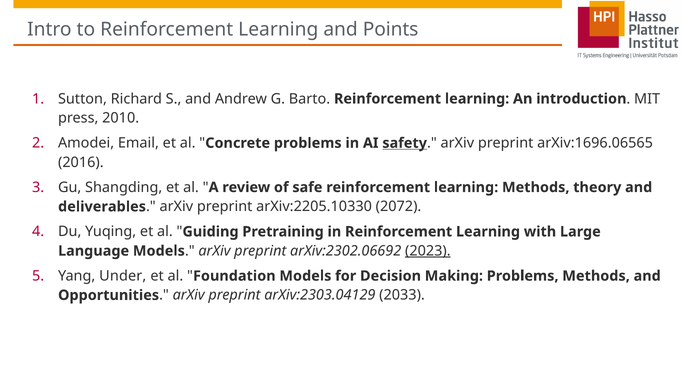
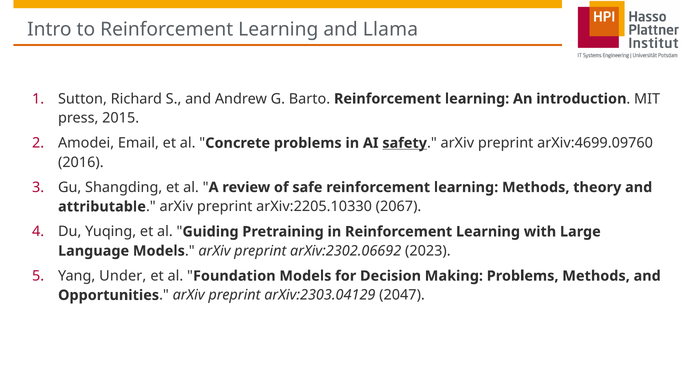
Points: Points -> Llama
2010: 2010 -> 2015
arXiv:1696.06565: arXiv:1696.06565 -> arXiv:4699.09760
deliverables: deliverables -> attributable
2072: 2072 -> 2067
2023 underline: present -> none
2033: 2033 -> 2047
